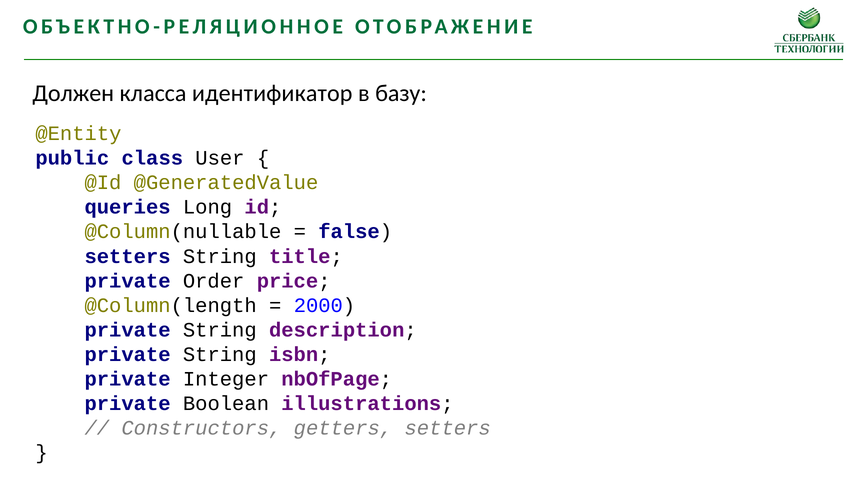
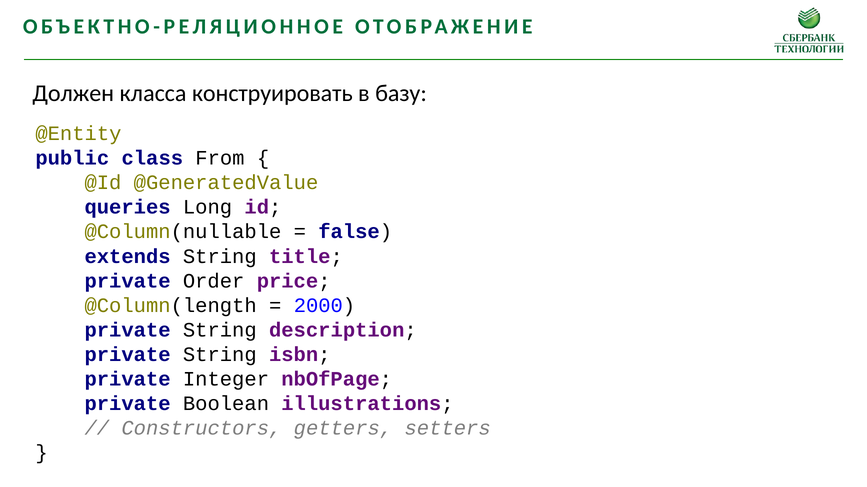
идентификатор: идентификатор -> конструировать
User: User -> From
setters at (128, 257): setters -> extends
